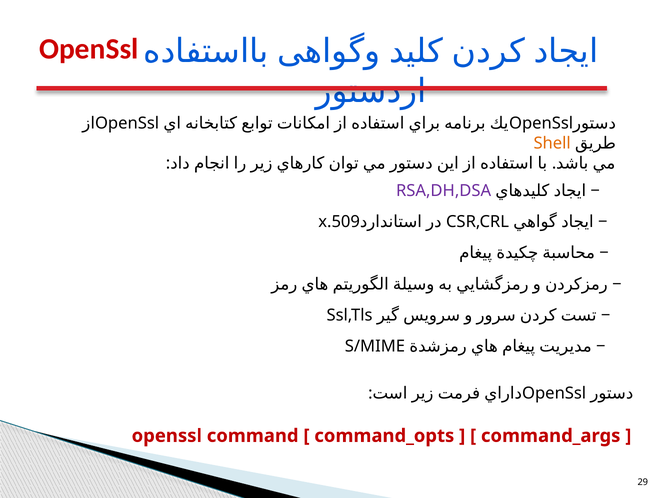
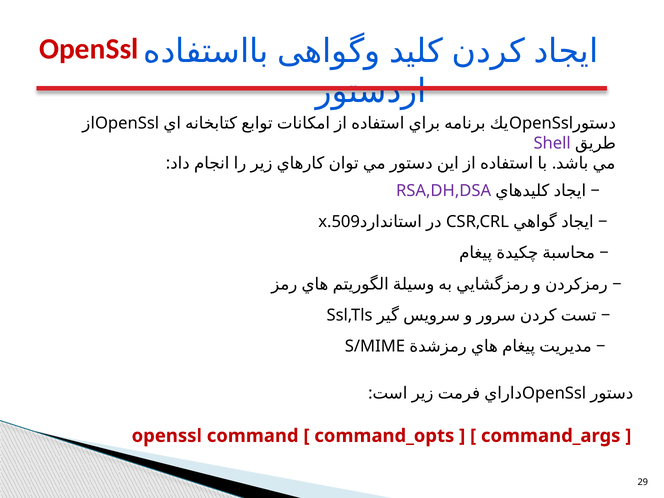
Shell colour: orange -> purple
